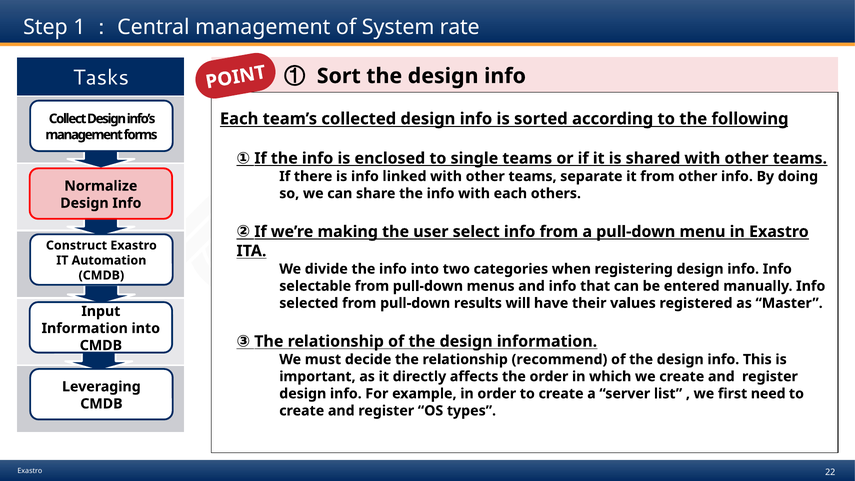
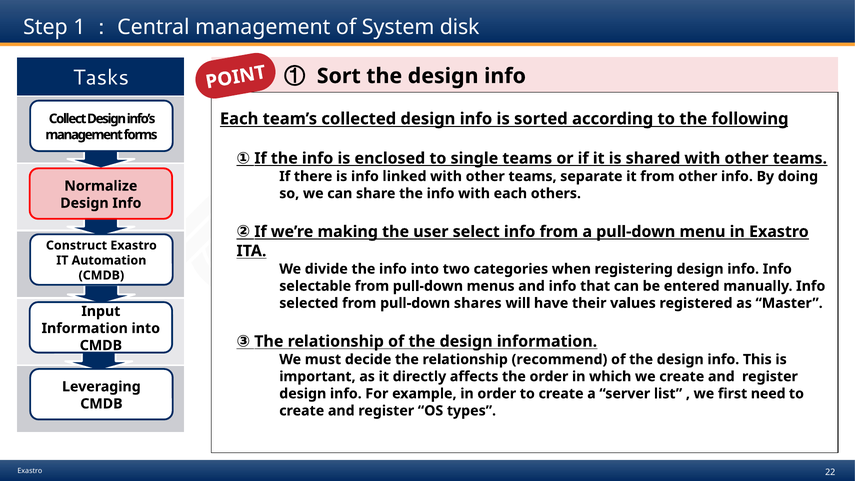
rate: rate -> disk
results: results -> shares
